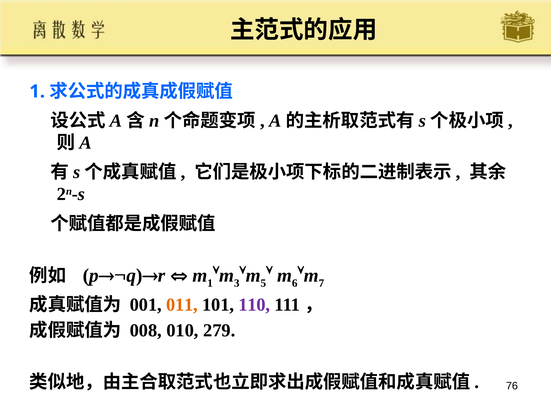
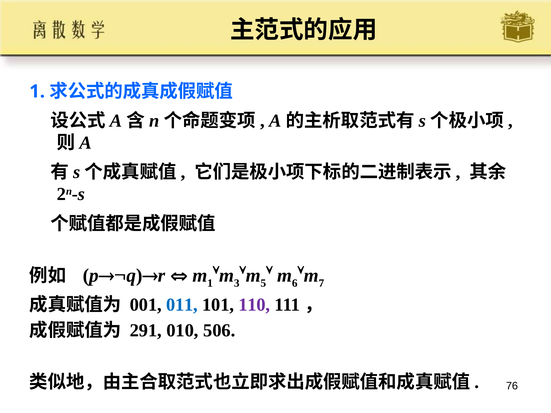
011 colour: orange -> blue
008: 008 -> 291
279: 279 -> 506
